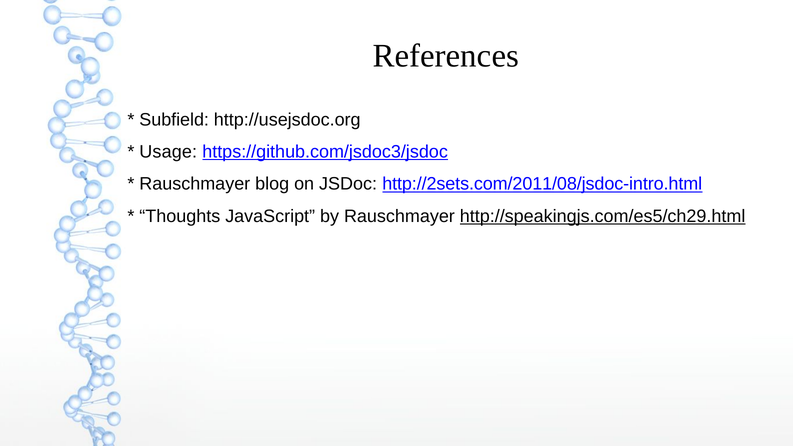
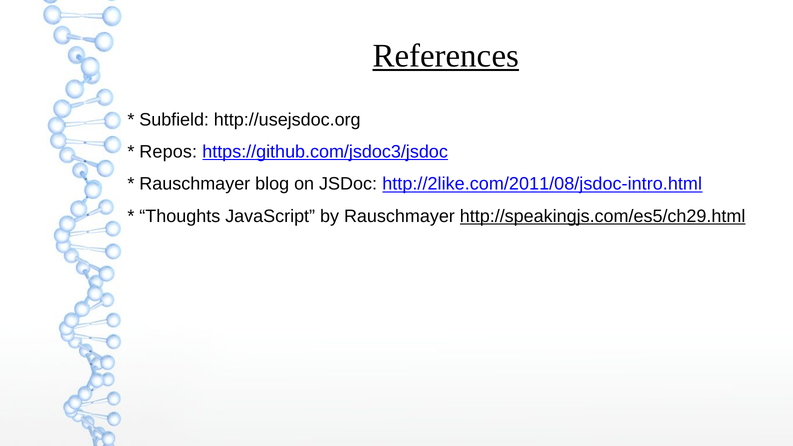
References underline: none -> present
Usage: Usage -> Repos
http://2sets.com/2011/08/jsdoc-intro.html: http://2sets.com/2011/08/jsdoc-intro.html -> http://2like.com/2011/08/jsdoc-intro.html
